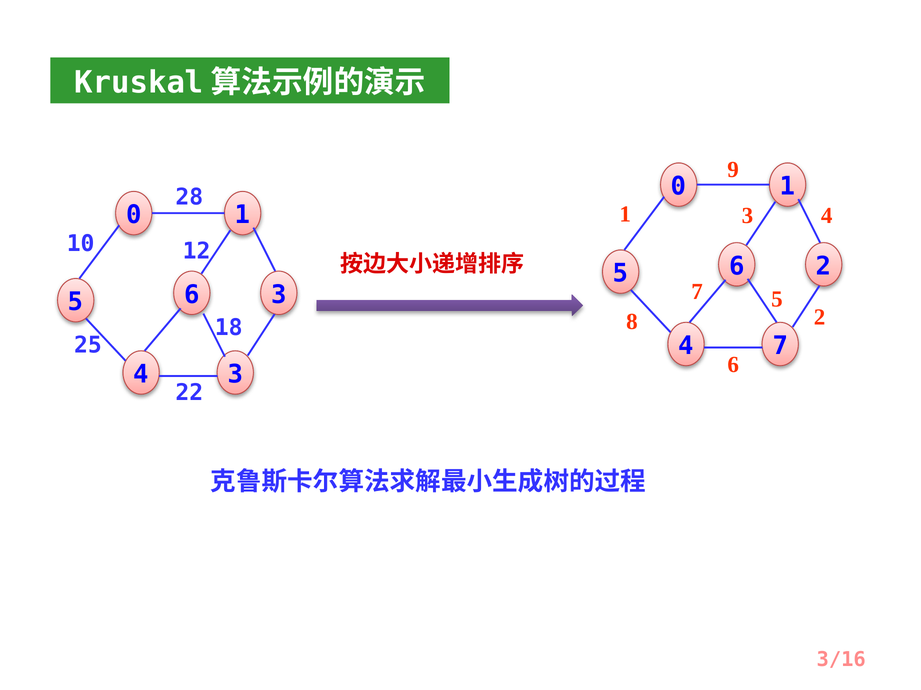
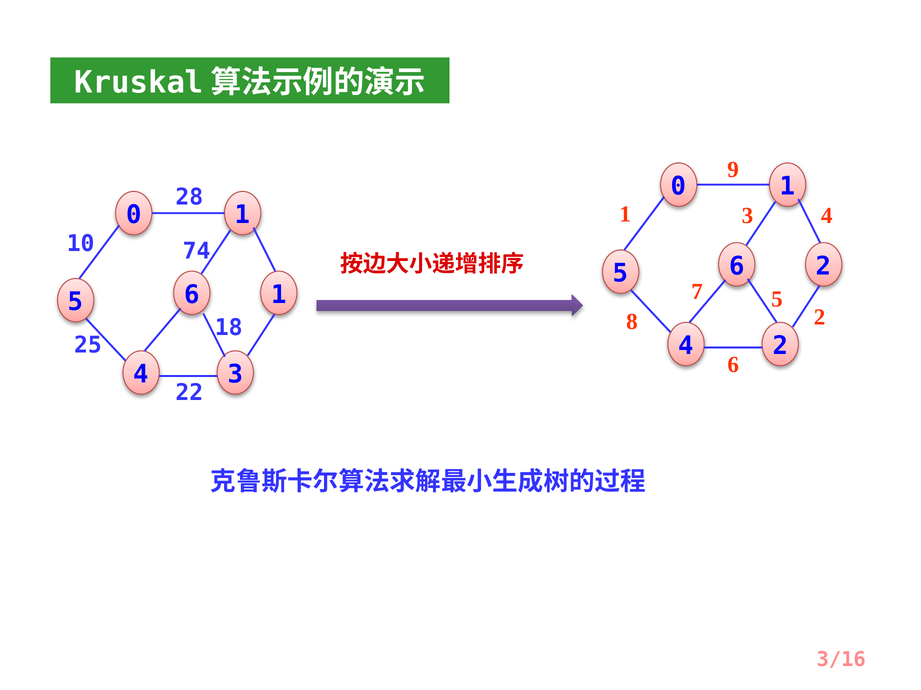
12: 12 -> 74
6 3: 3 -> 1
4 7: 7 -> 2
